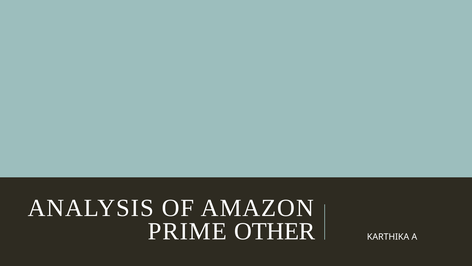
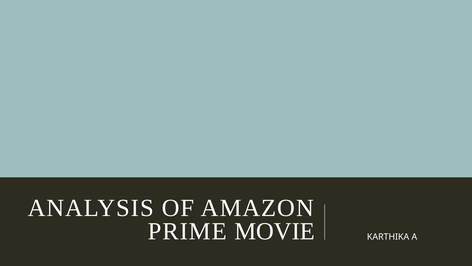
OTHER: OTHER -> MOVIE
